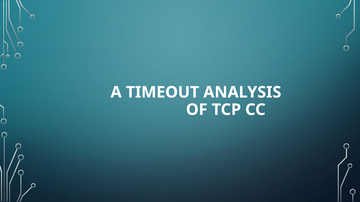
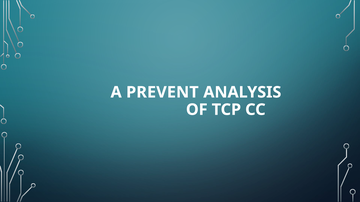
TIMEOUT: TIMEOUT -> PREVENT
